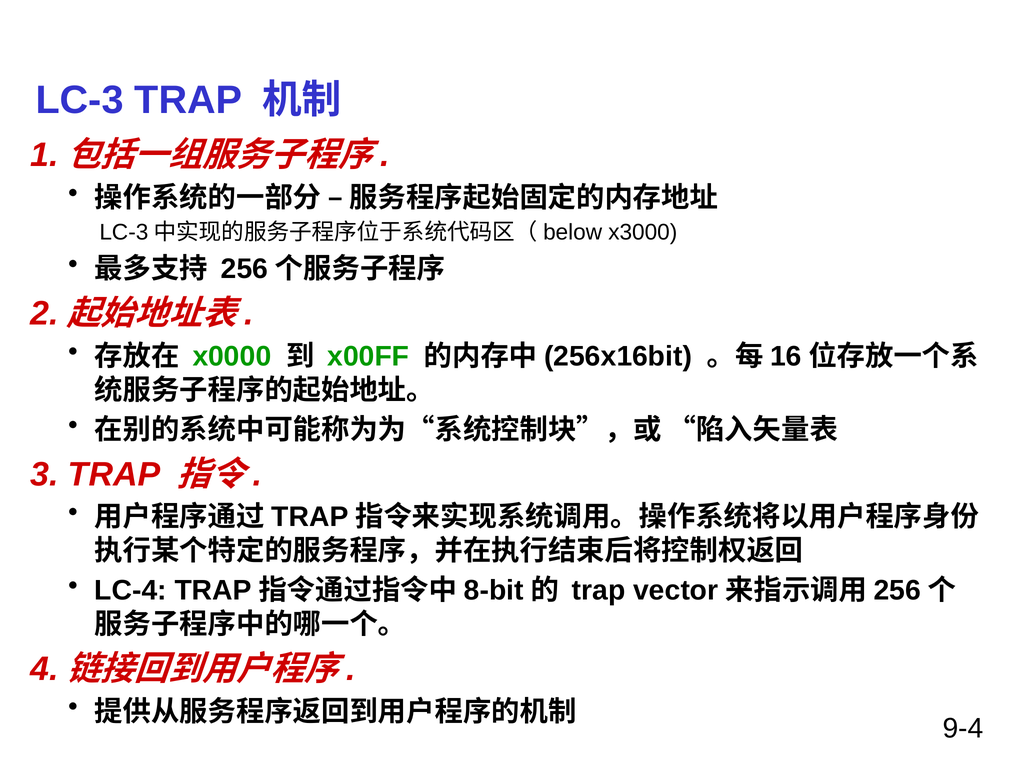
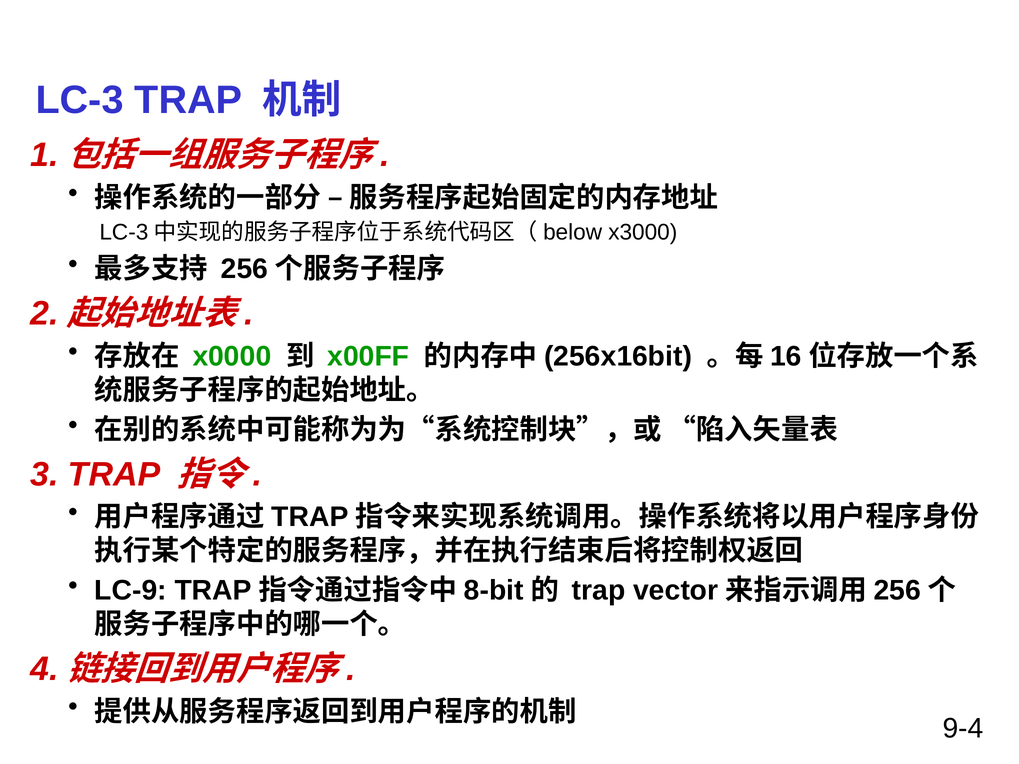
LC-4: LC-4 -> LC-9
